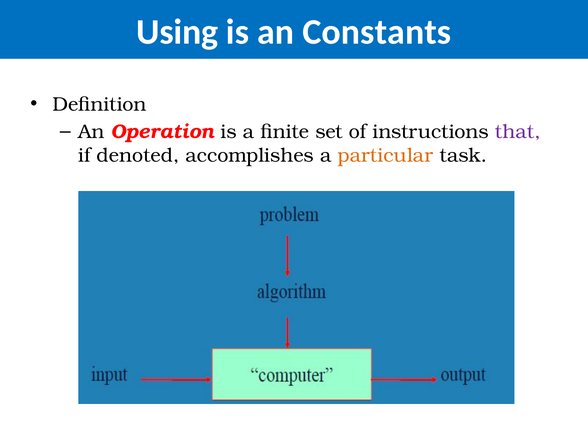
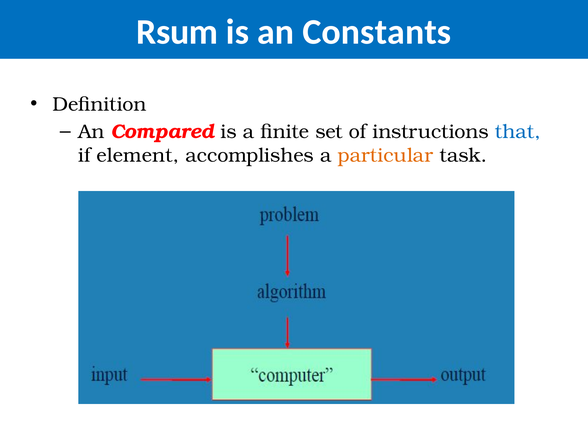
Using: Using -> Rsum
Operation: Operation -> Compared
that colour: purple -> blue
denoted: denoted -> element
